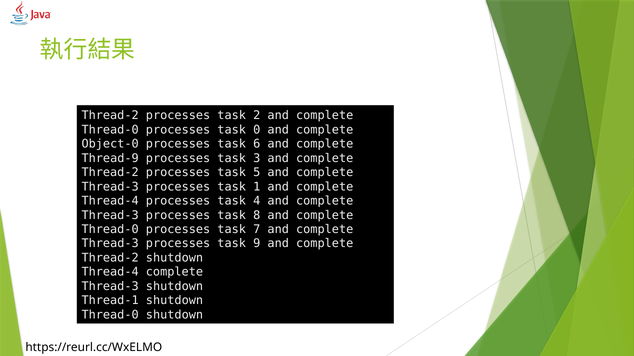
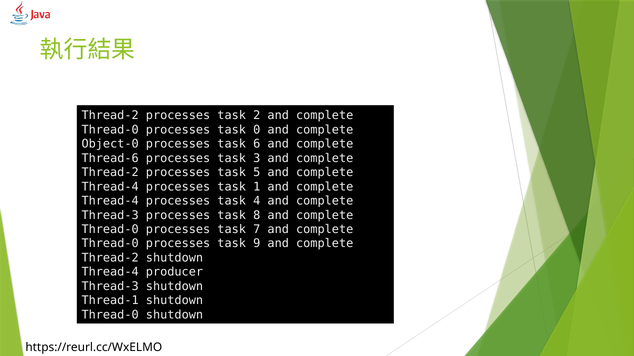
Thread-9: Thread-9 -> Thread-6
Thread-3 at (110, 187): Thread-3 -> Thread-4
Thread-3 at (110, 244): Thread-3 -> Thread-0
Thread-4 complete: complete -> producer
